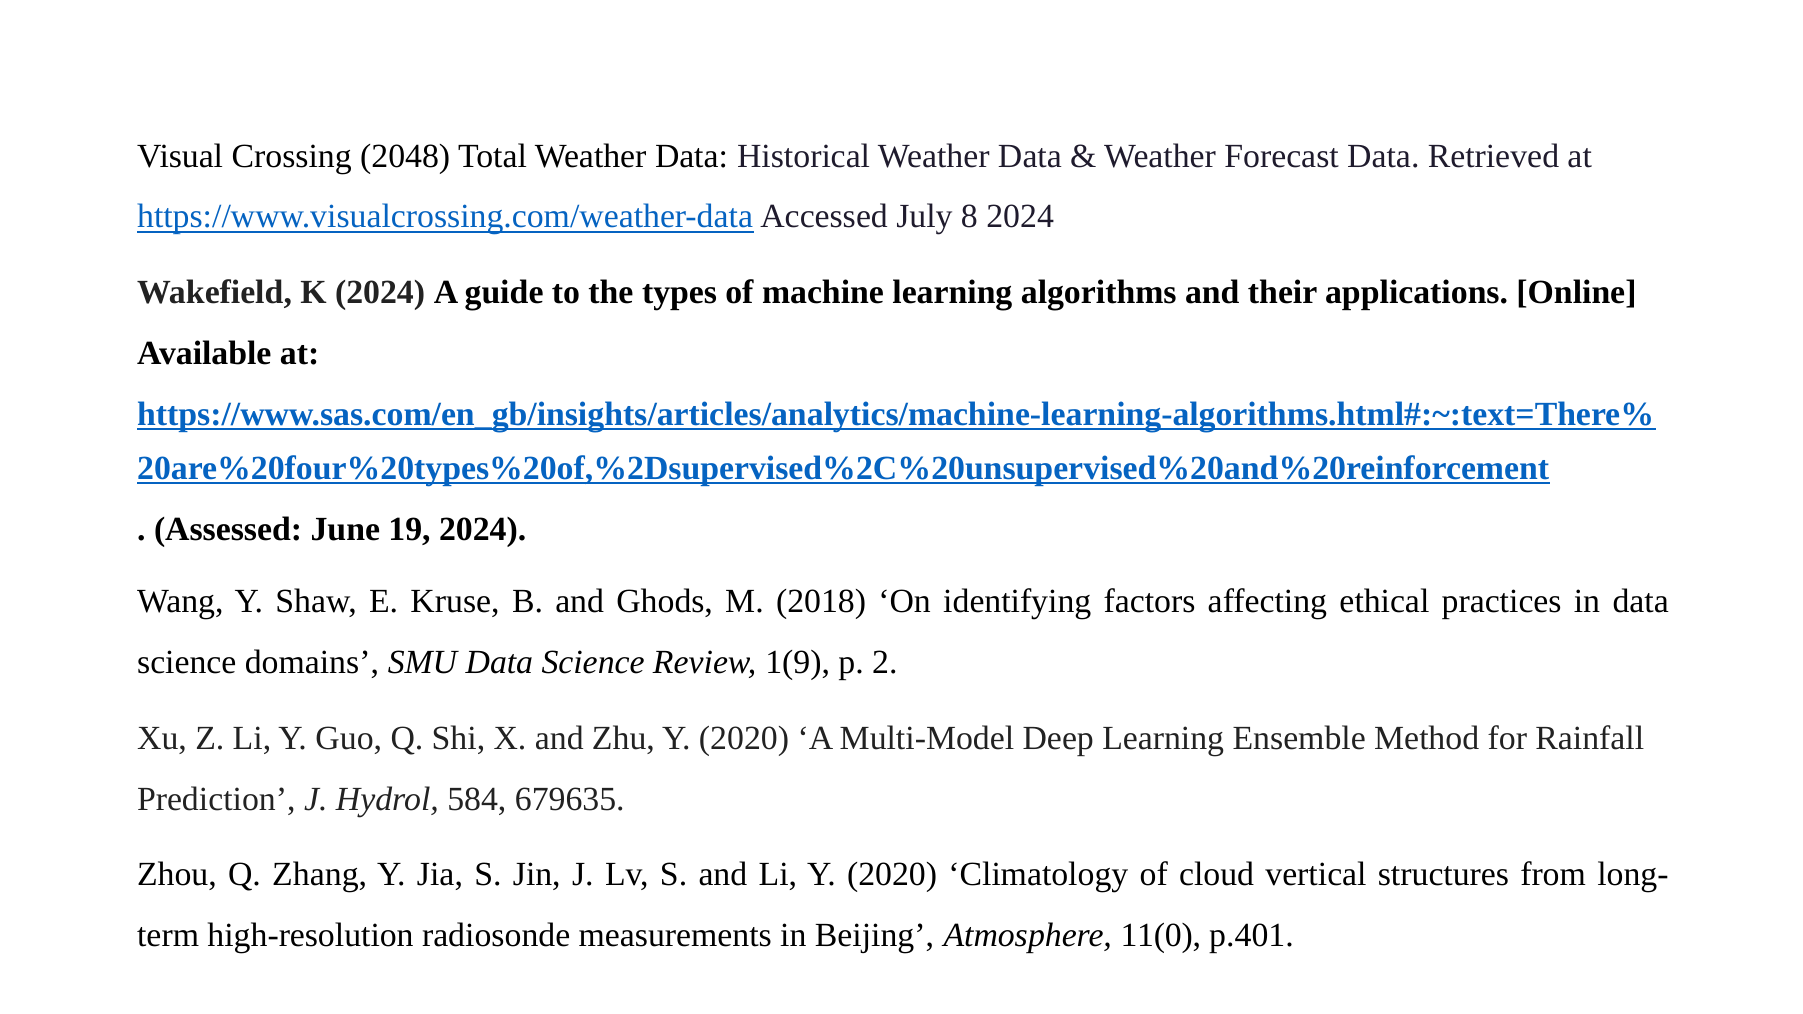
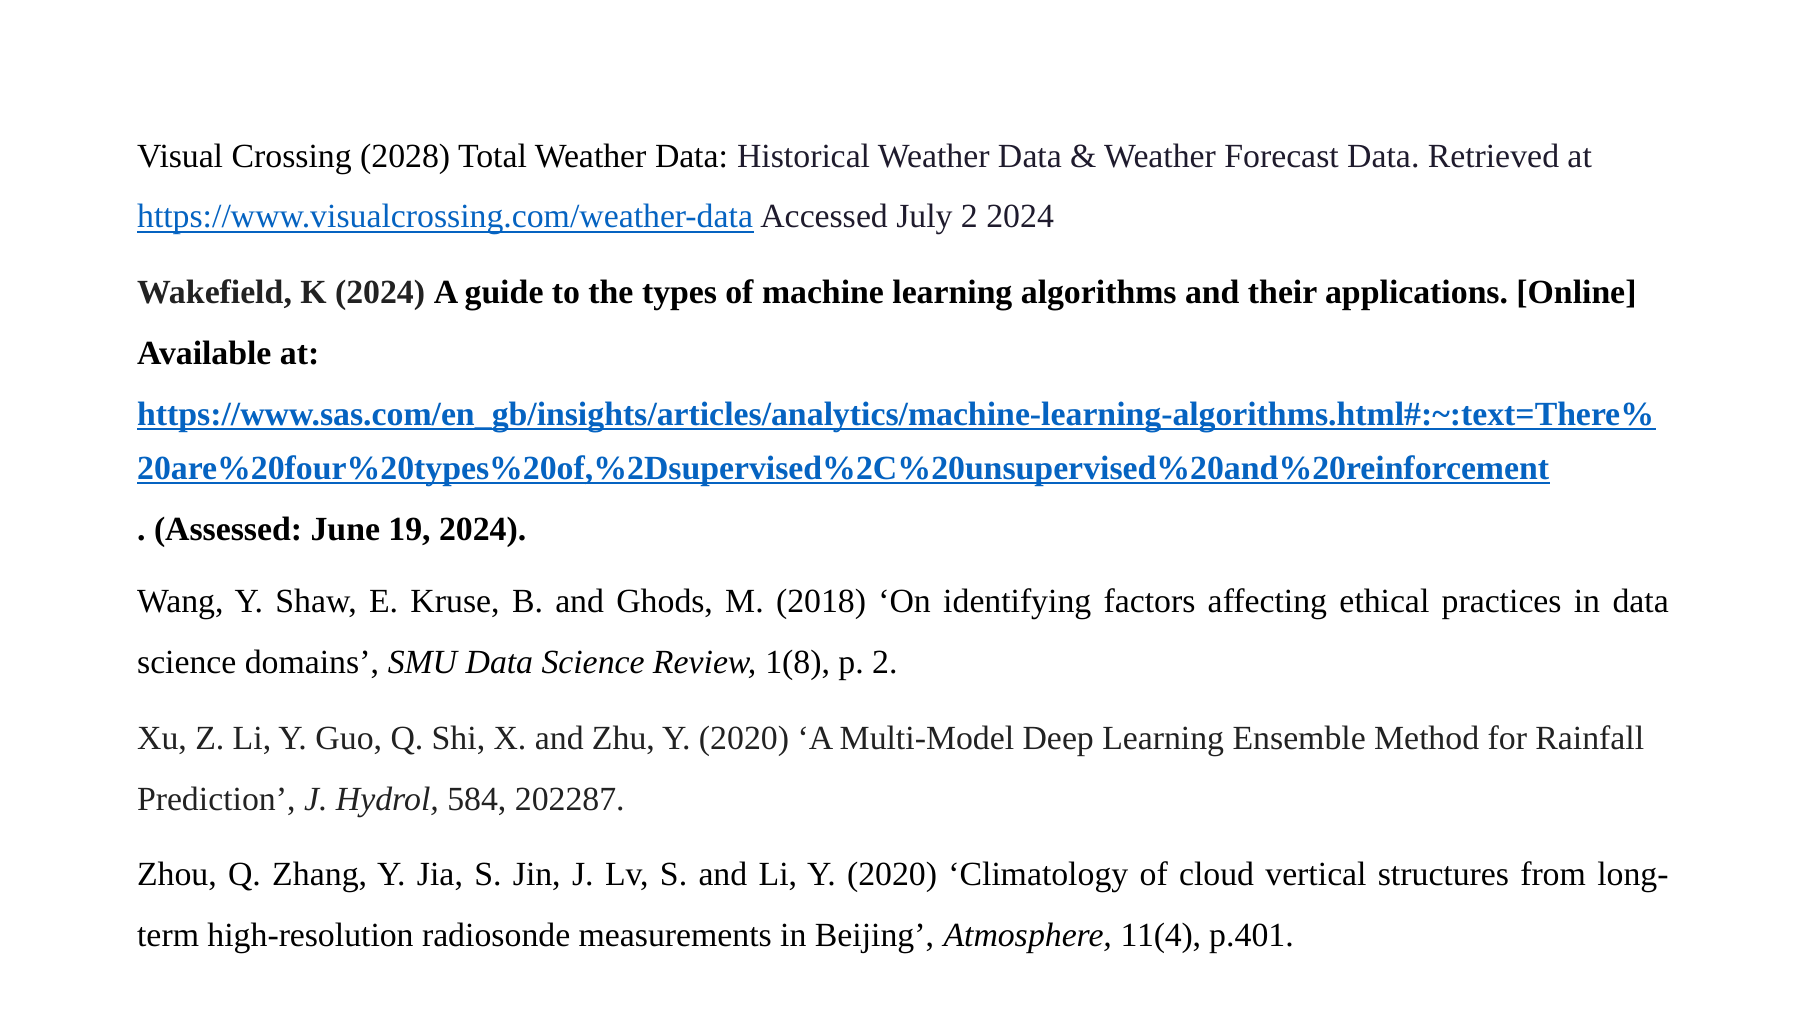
2048: 2048 -> 2028
July 8: 8 -> 2
1(9: 1(9 -> 1(8
679635: 679635 -> 202287
11(0: 11(0 -> 11(4
